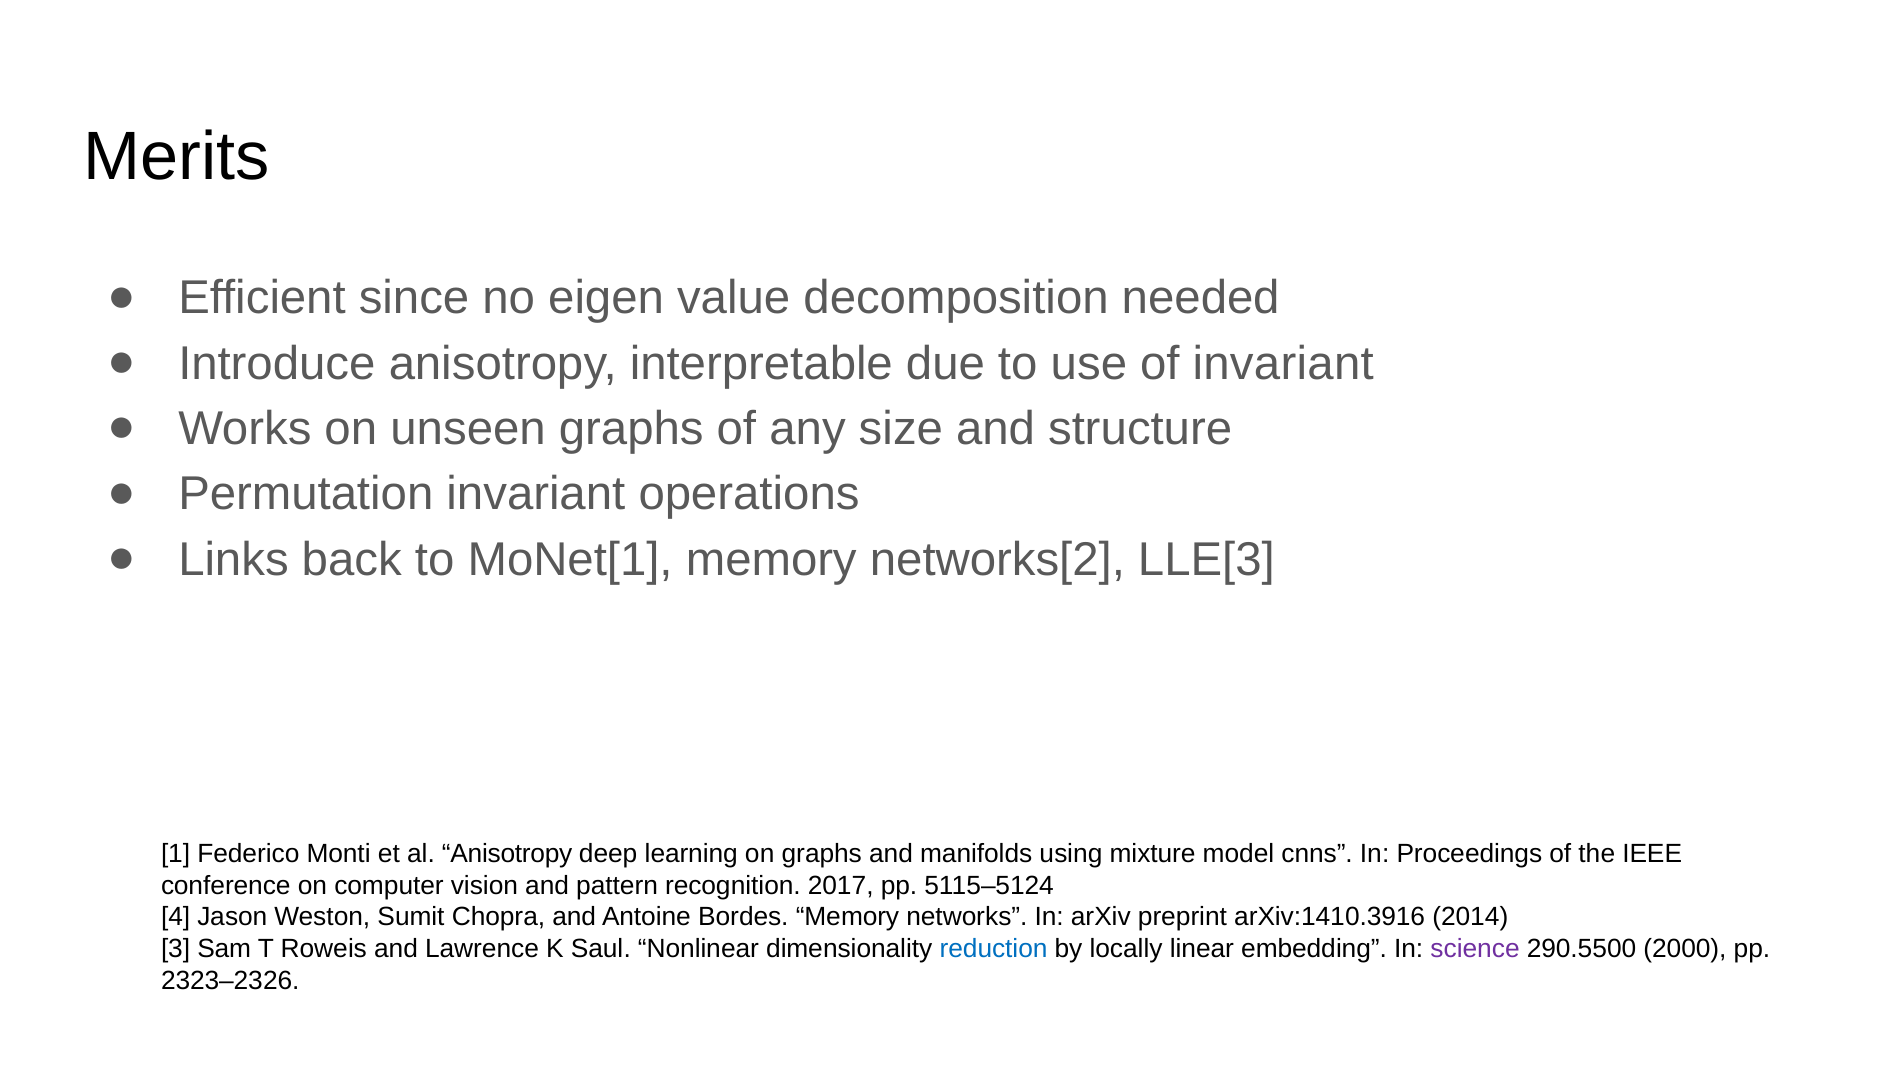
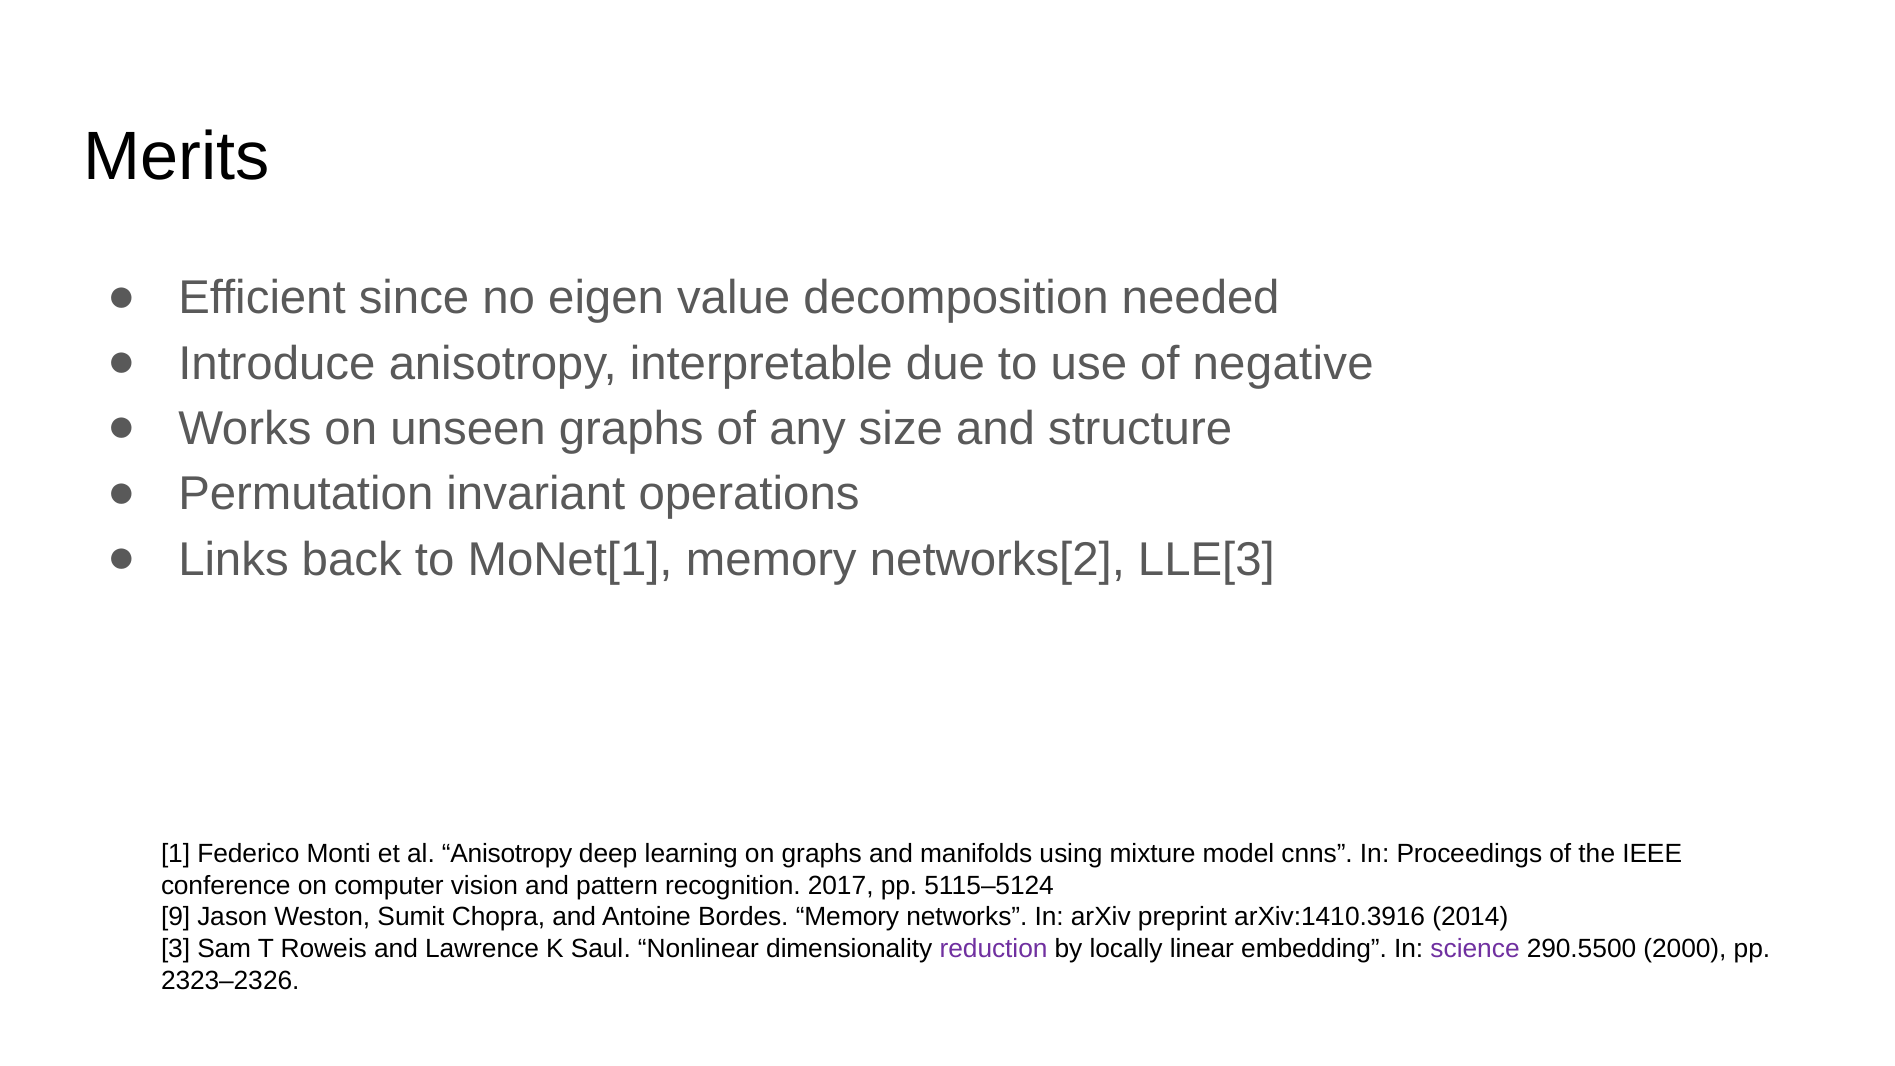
of invariant: invariant -> negative
4: 4 -> 9
reduction colour: blue -> purple
